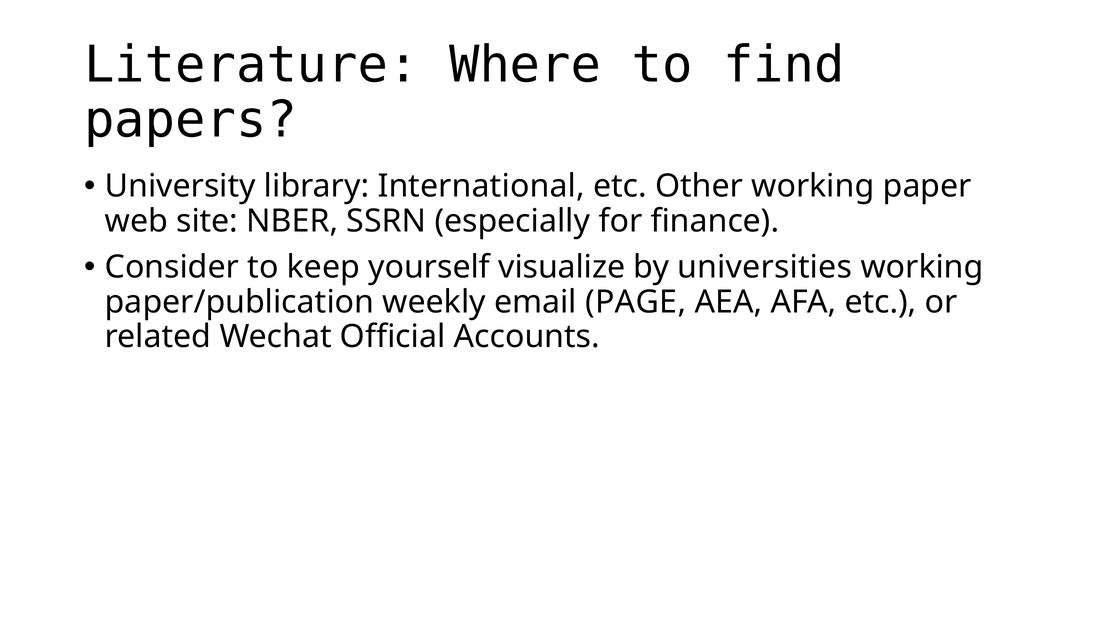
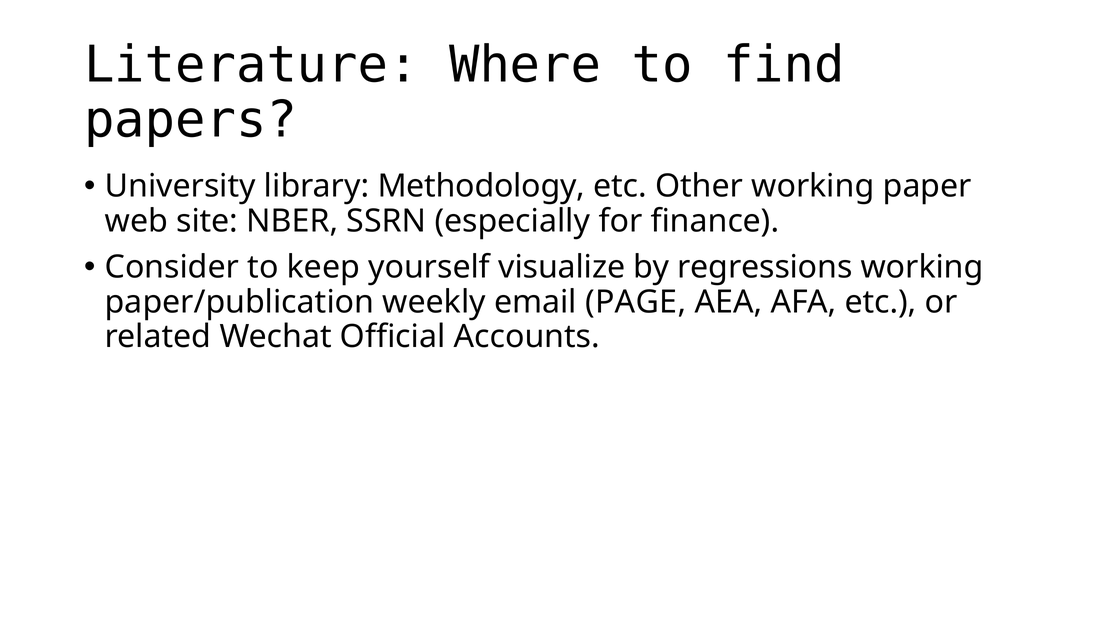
International: International -> Methodology
universities: universities -> regressions
